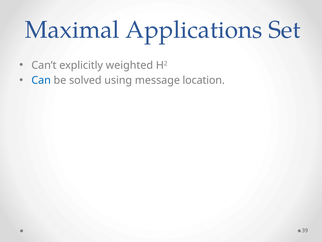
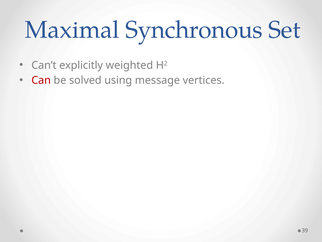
Applications: Applications -> Synchronous
Can colour: blue -> red
location: location -> vertices
